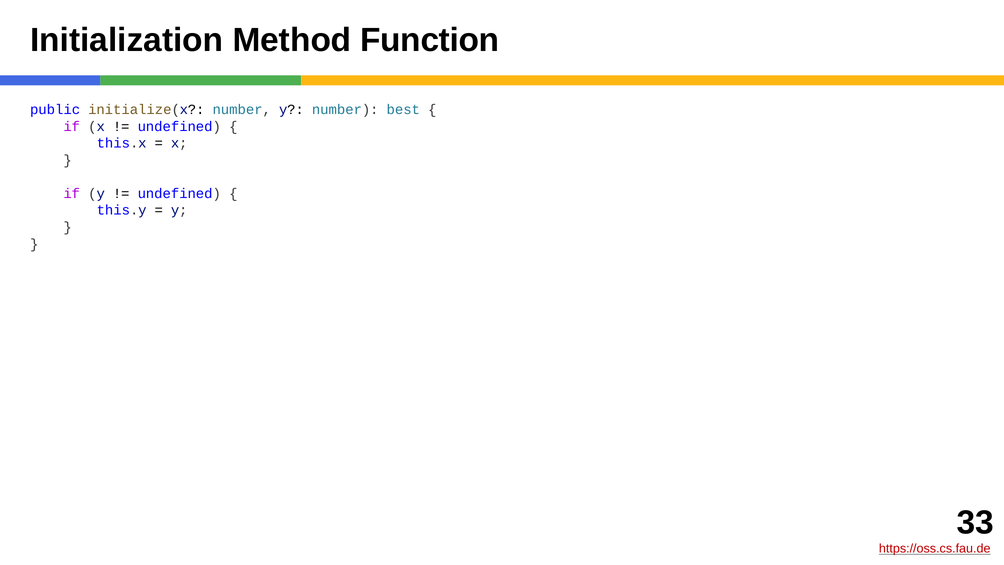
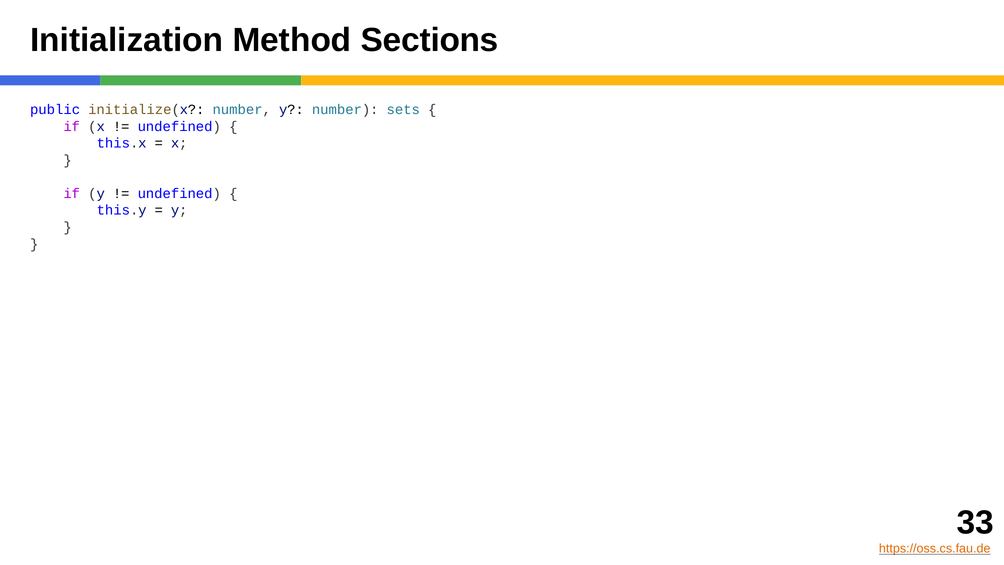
Function: Function -> Sections
best: best -> sets
https://oss.cs.fau.de colour: red -> orange
